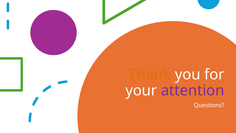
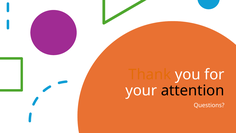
attention colour: purple -> black
